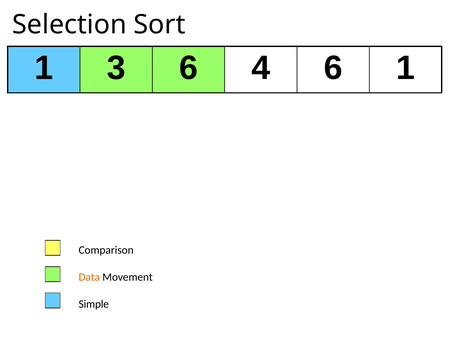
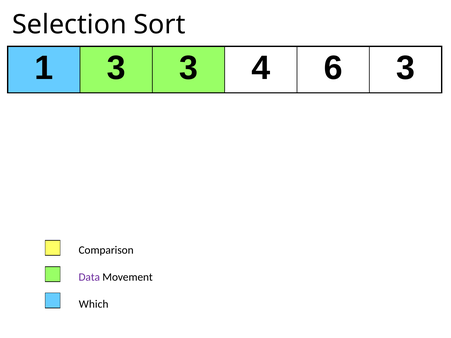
3 6: 6 -> 3
6 1: 1 -> 3
Data colour: orange -> purple
Simple: Simple -> Which
